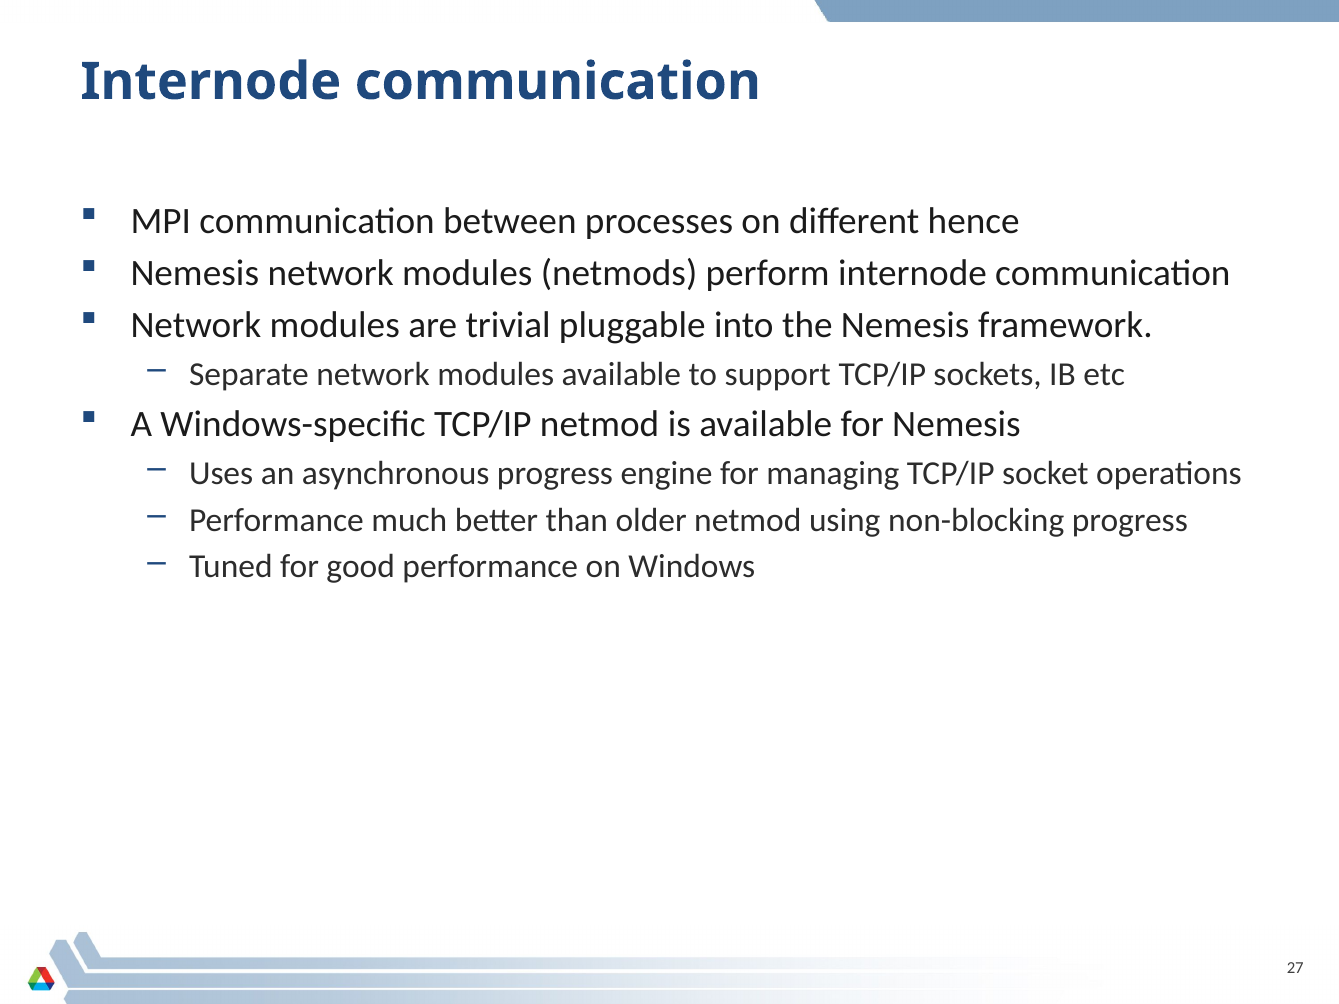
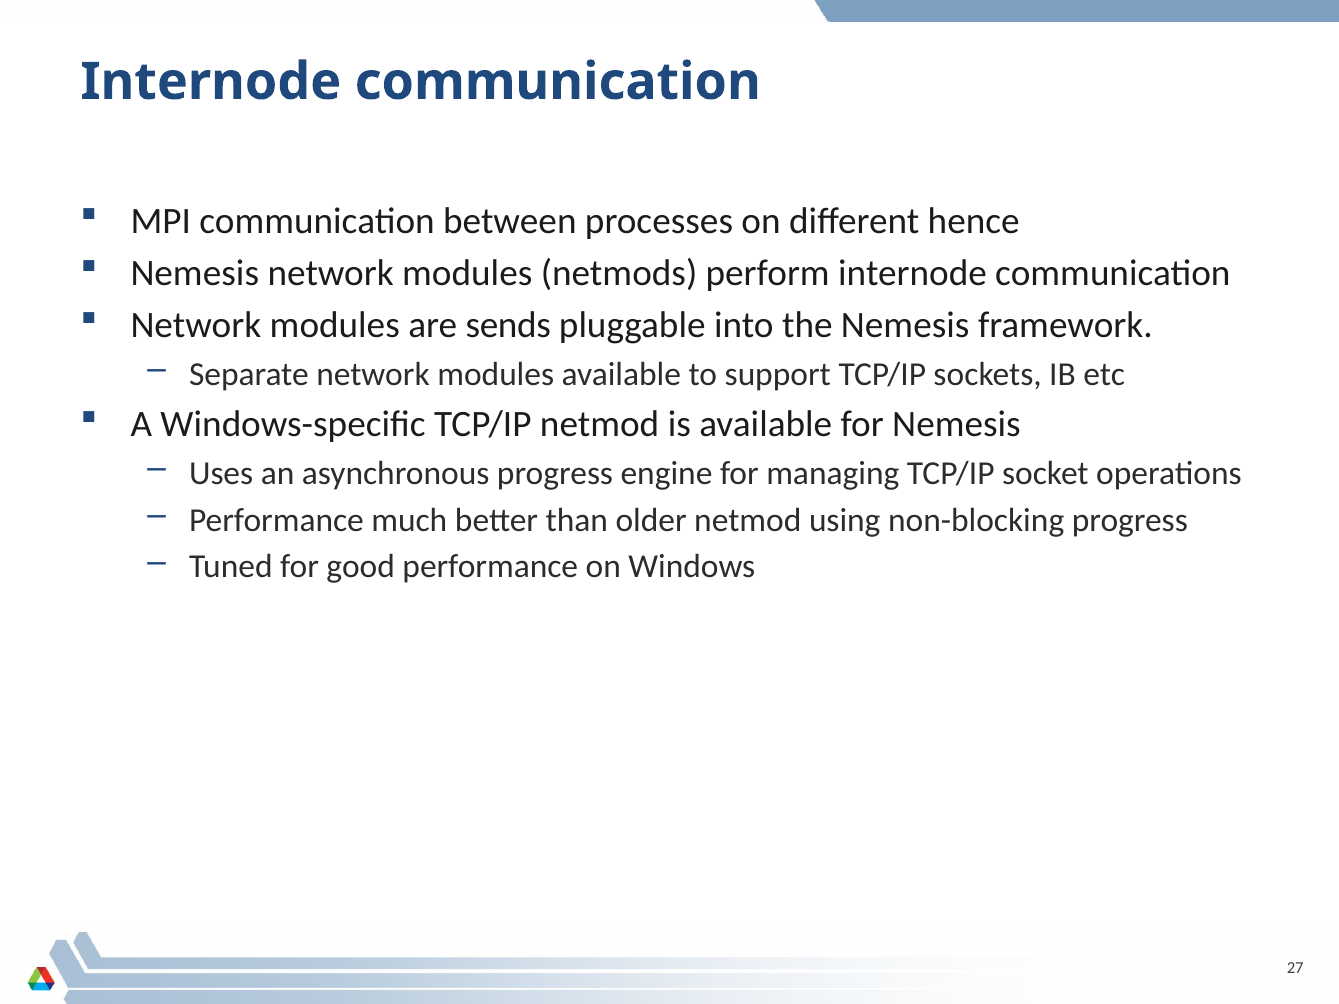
trivial: trivial -> sends
